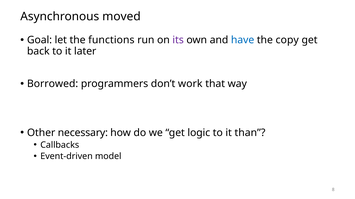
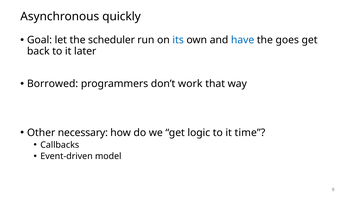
moved: moved -> quickly
functions: functions -> scheduler
its colour: purple -> blue
copy: copy -> goes
than: than -> time
